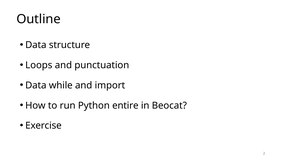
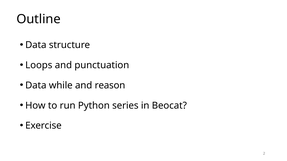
import: import -> reason
entire: entire -> series
